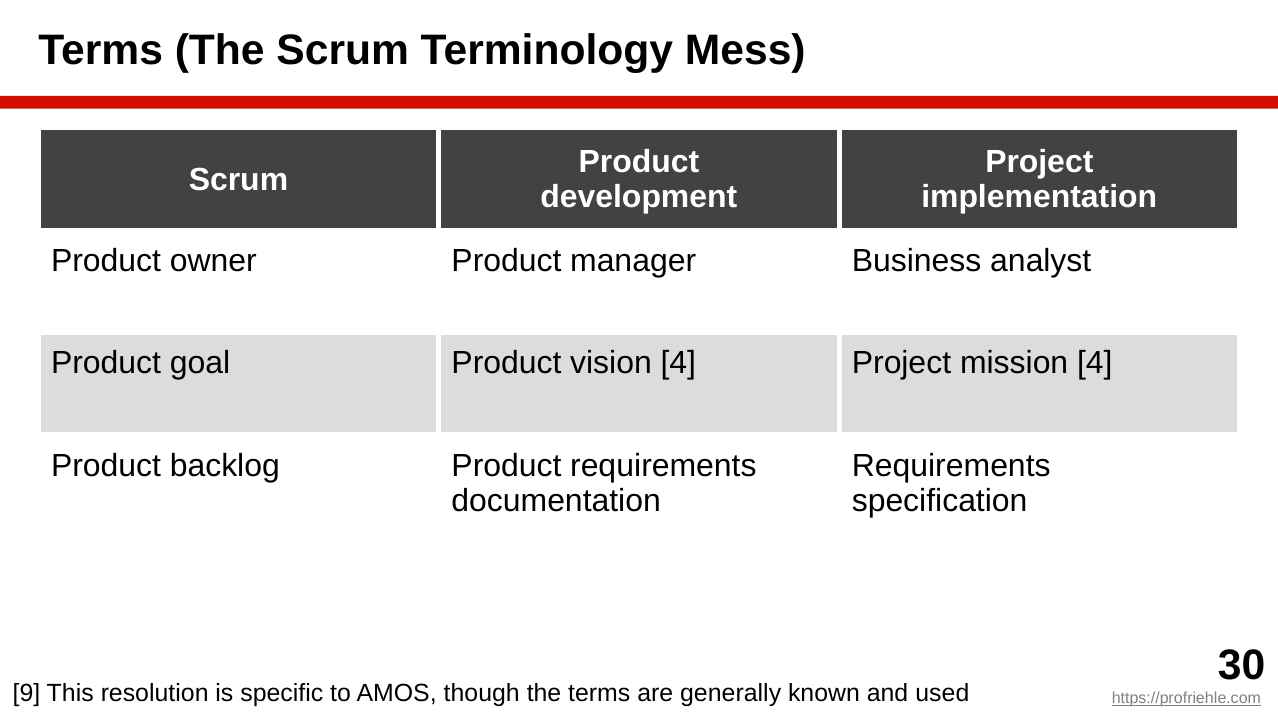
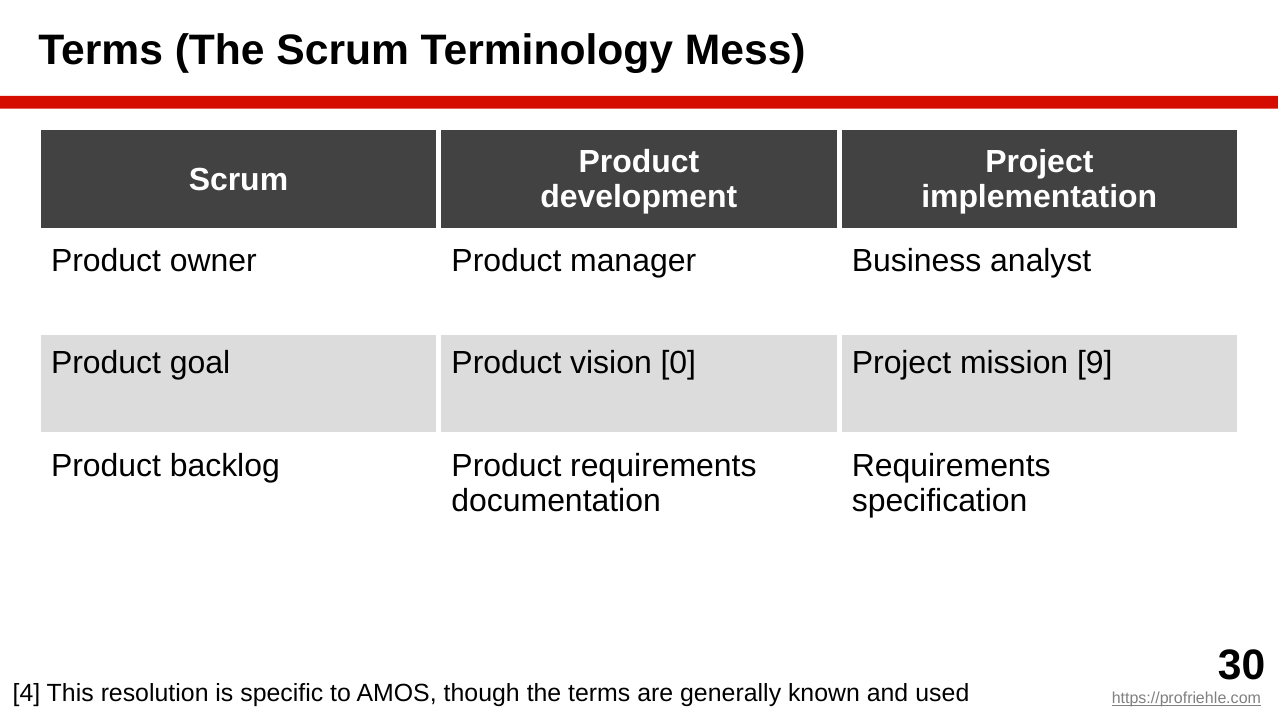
vision 4: 4 -> 0
mission 4: 4 -> 9
9: 9 -> 4
